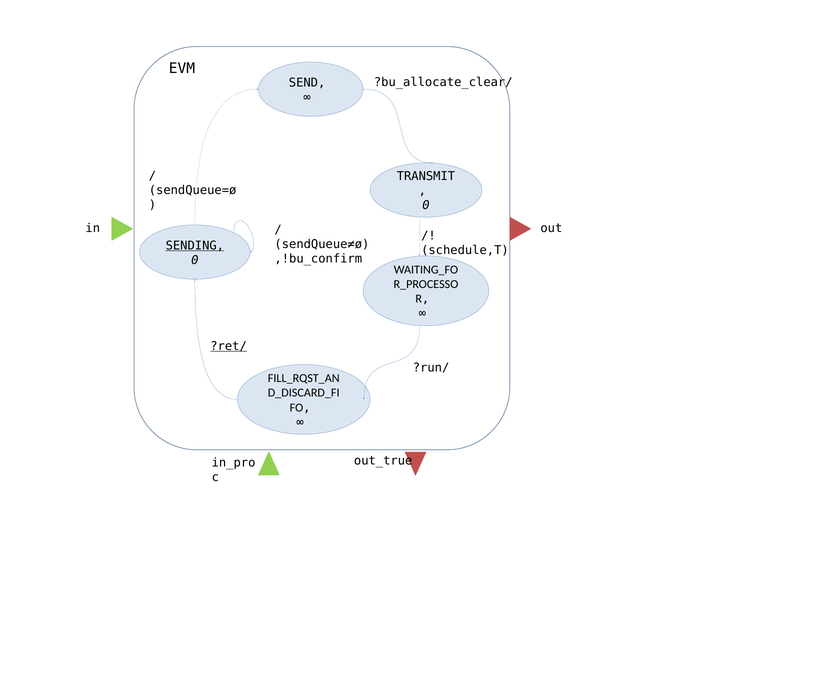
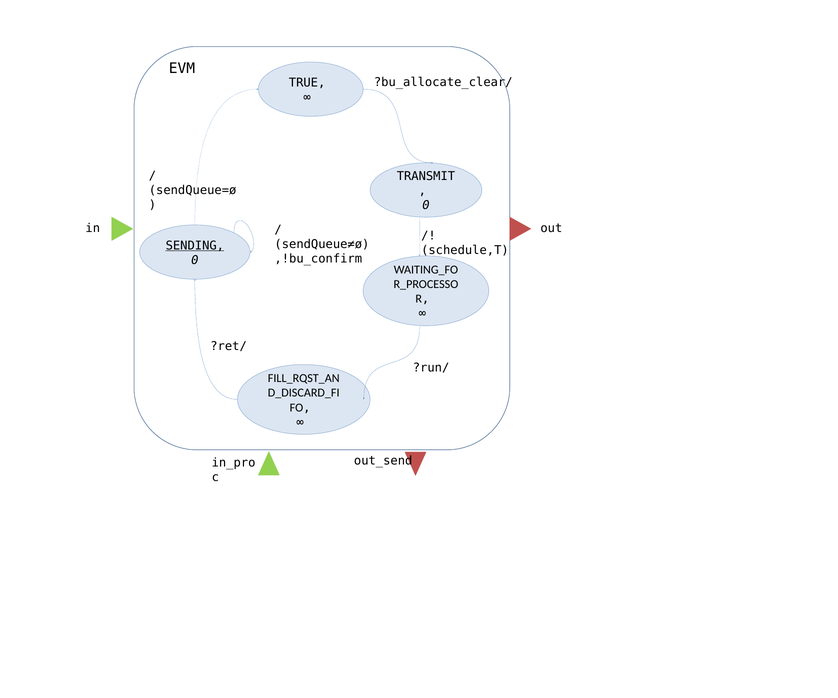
SEND: SEND -> TRUE
?ret/ underline: present -> none
out_true: out_true -> out_send
